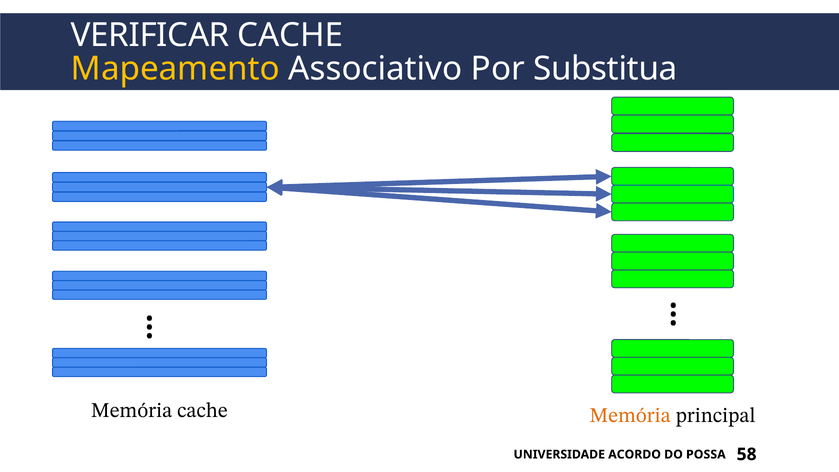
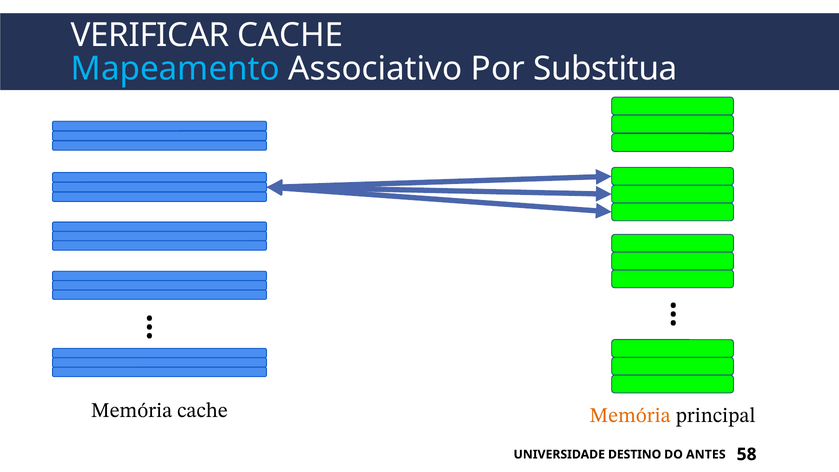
Mapeamento colour: yellow -> light blue
ACORDO: ACORDO -> DESTINO
POSSA: POSSA -> ANTES
